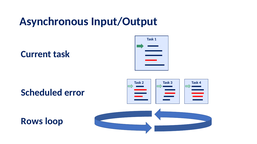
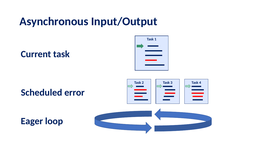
Rows: Rows -> Eager
